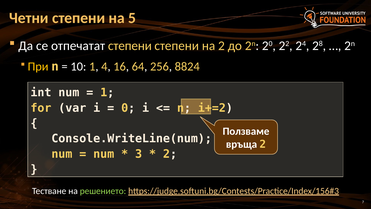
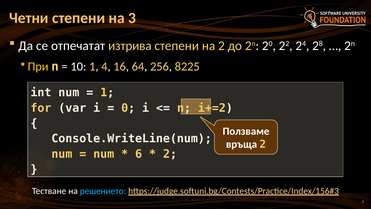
5: 5 -> 3
отпечатат степени: степени -> изтрива
8824: 8824 -> 8225
3: 3 -> 6
решението colour: light green -> light blue
